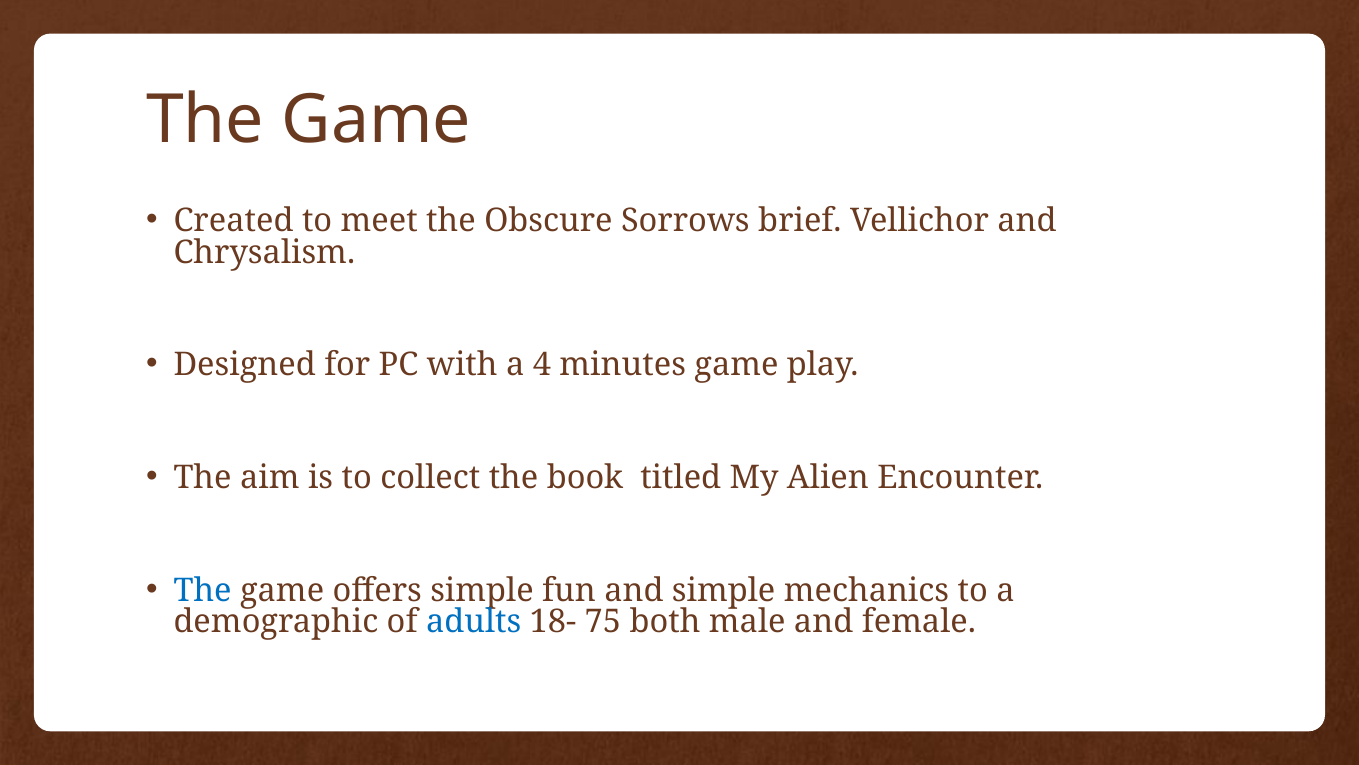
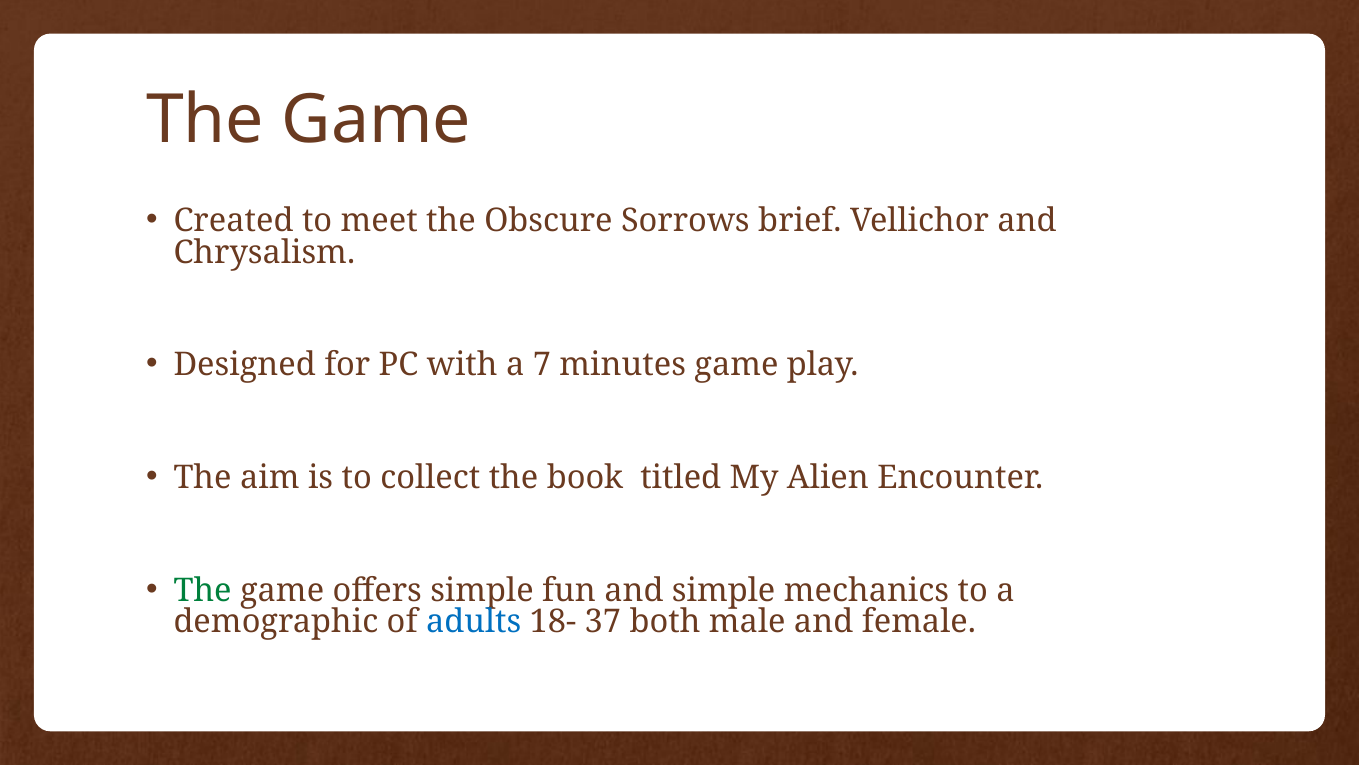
4: 4 -> 7
The at (203, 590) colour: blue -> green
75: 75 -> 37
